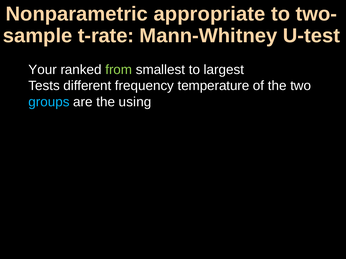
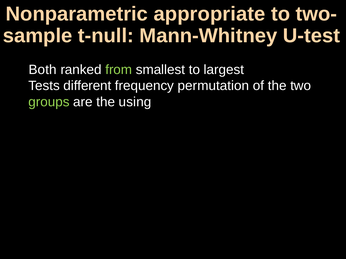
t-rate: t-rate -> t-null
Your: Your -> Both
temperature: temperature -> permutation
groups colour: light blue -> light green
